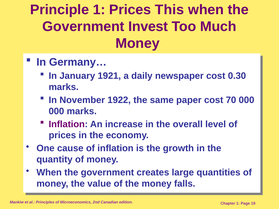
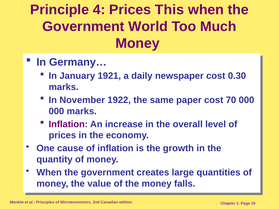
Principle 1: 1 -> 4
Invest: Invest -> World
